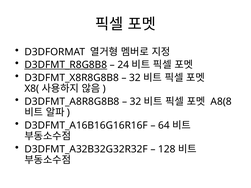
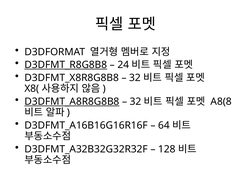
D3DFMT_A8R8G8B8 underline: none -> present
